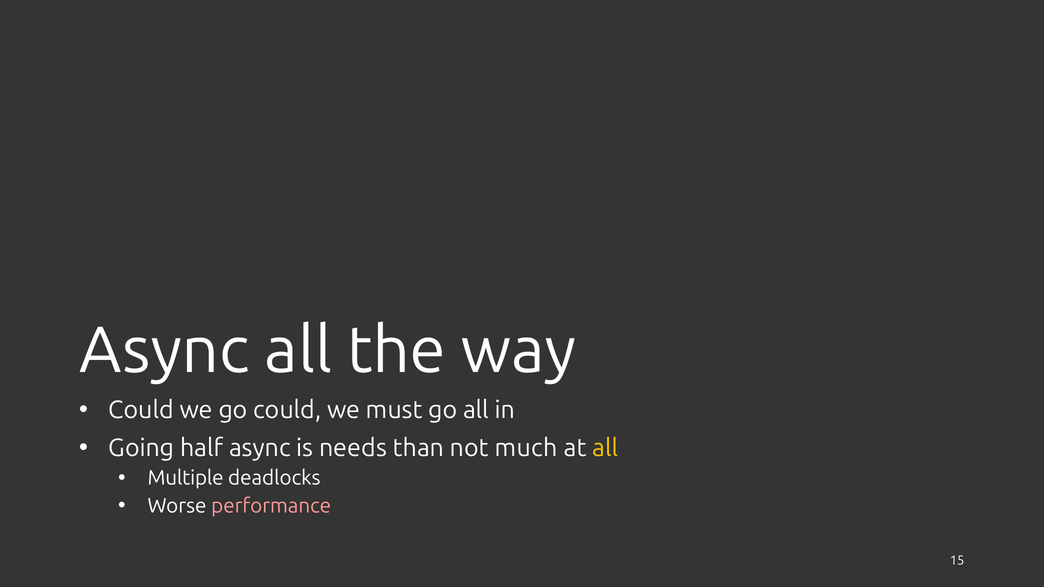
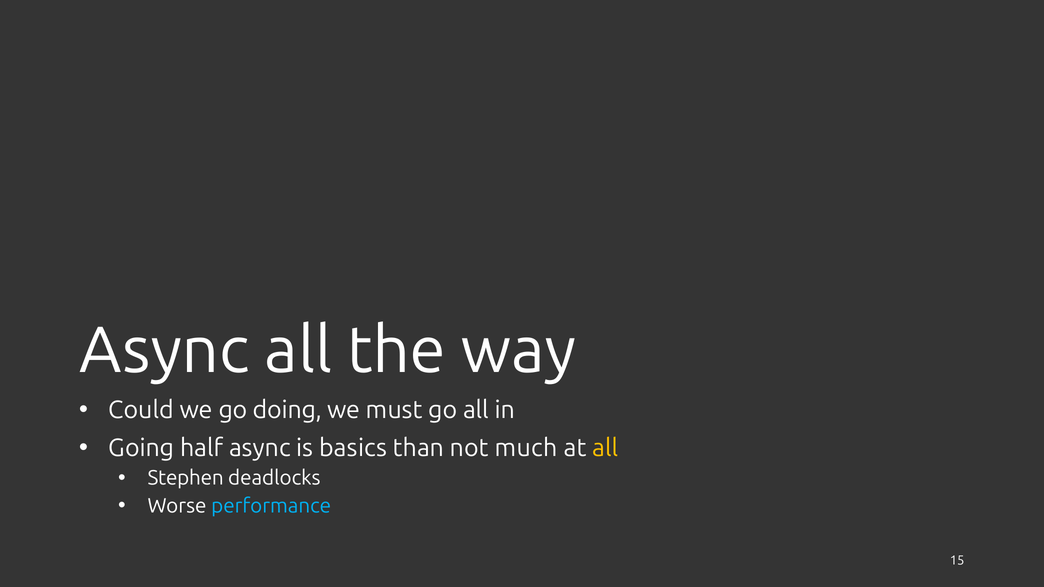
go could: could -> doing
needs: needs -> basics
Multiple: Multiple -> Stephen
performance colour: pink -> light blue
